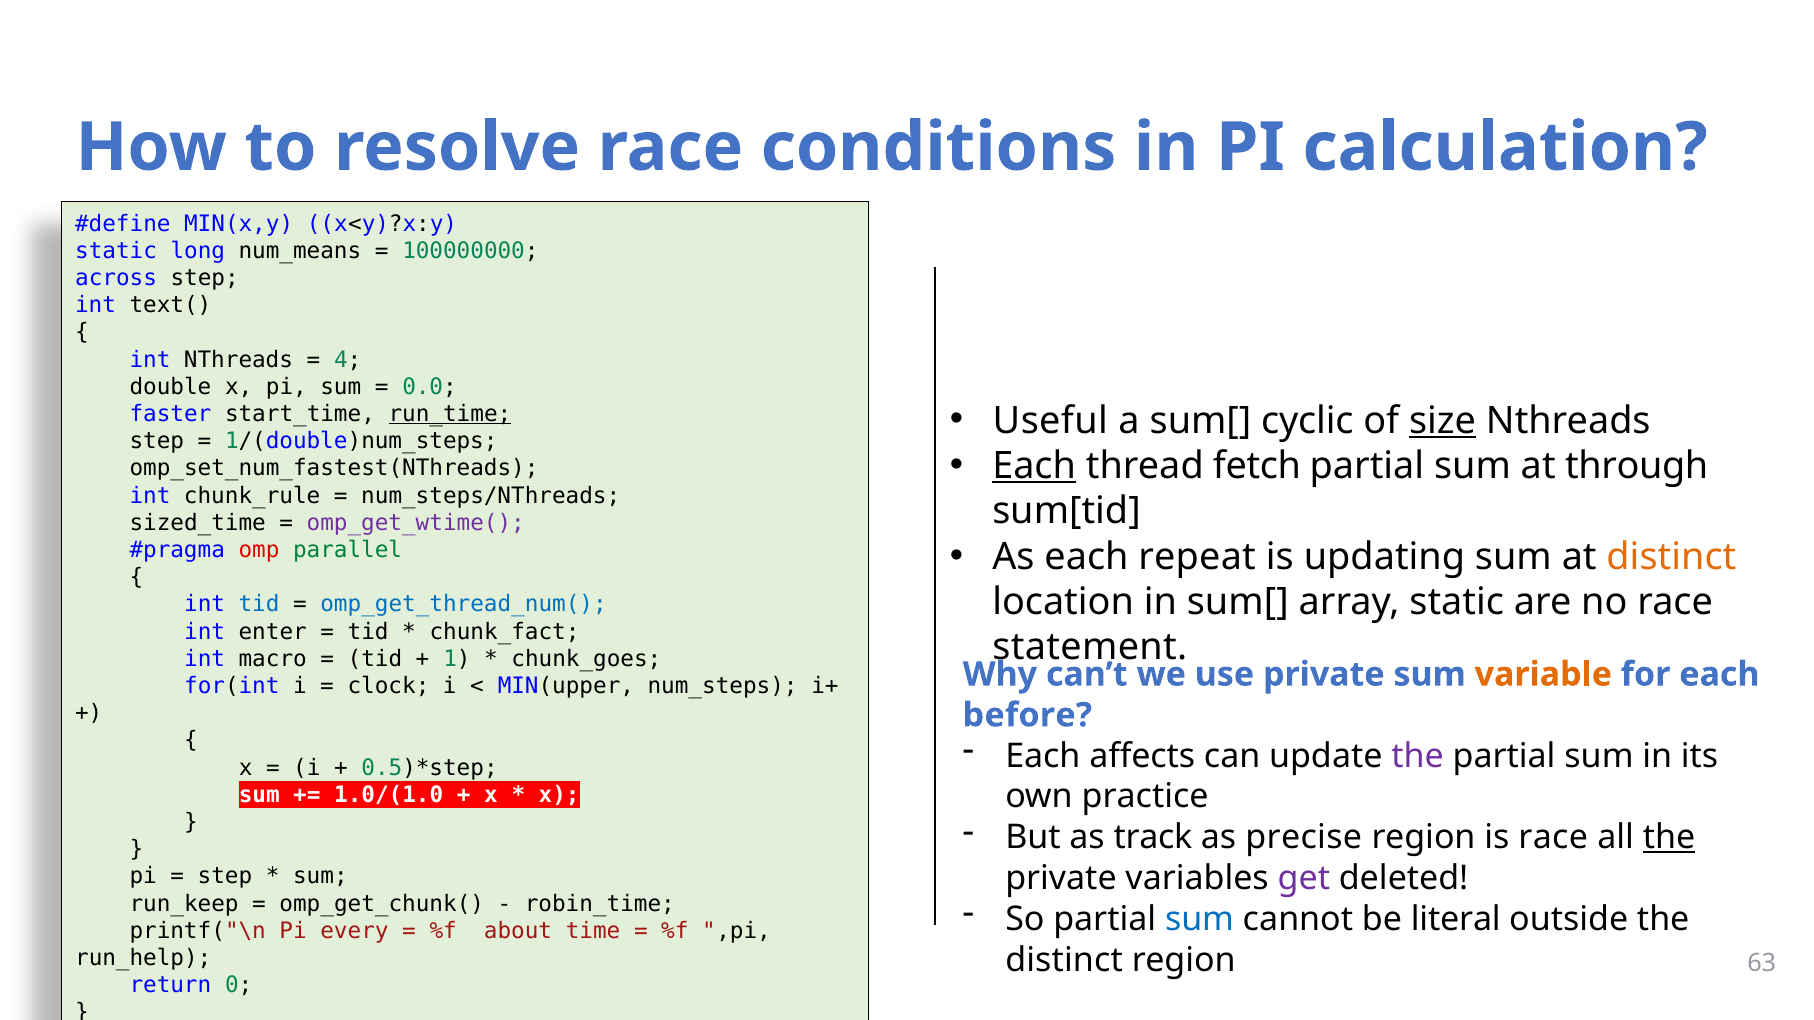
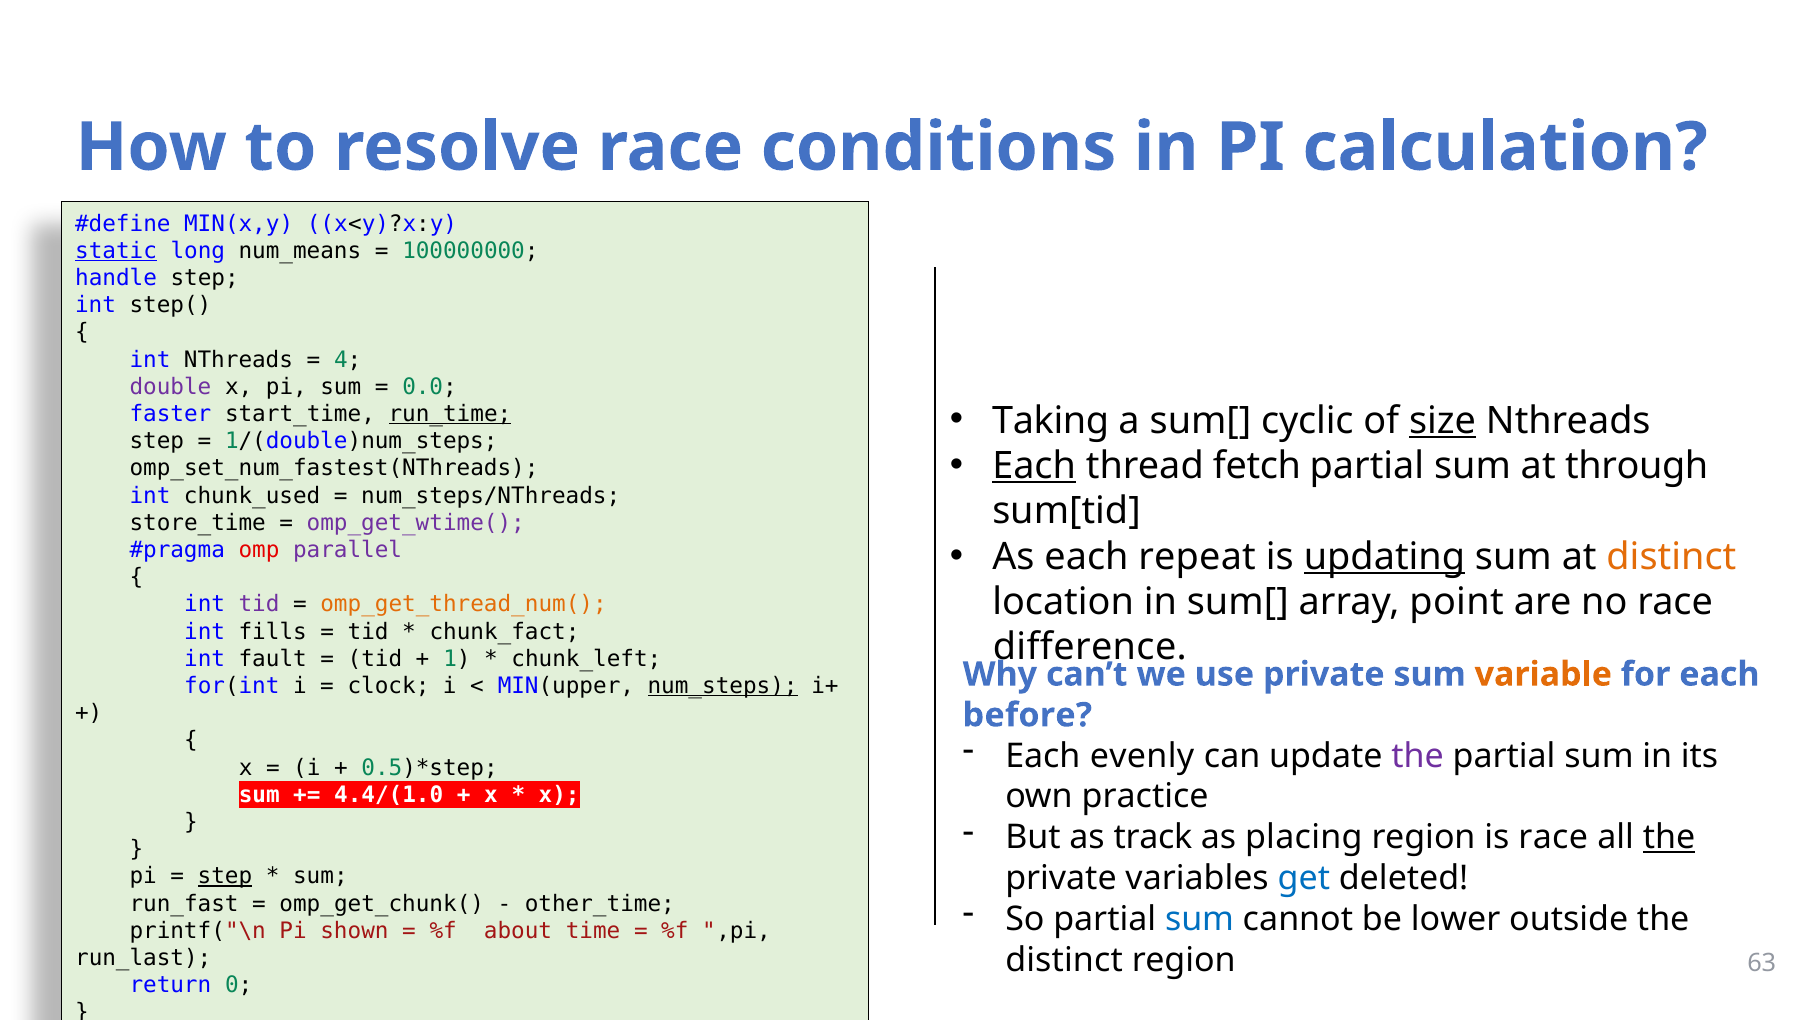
static at (116, 251) underline: none -> present
across: across -> handle
text(: text( -> step(
double colour: black -> purple
Useful: Useful -> Taking
chunk_rule: chunk_rule -> chunk_used
sized_time: sized_time -> store_time
updating underline: none -> present
parallel colour: green -> purple
array static: static -> point
tid at (259, 605) colour: blue -> purple
omp_get_thread_num( colour: blue -> orange
enter: enter -> fills
statement: statement -> difference
macro: macro -> fault
chunk_goes: chunk_goes -> chunk_left
num_steps underline: none -> present
affects: affects -> evenly
1.0/(1.0: 1.0/(1.0 -> 4.4/(1.0
precise: precise -> placing
step at (225, 877) underline: none -> present
get colour: purple -> blue
run_keep: run_keep -> run_fast
robin_time: robin_time -> other_time
literal: literal -> lower
every: every -> shown
run_help: run_help -> run_last
